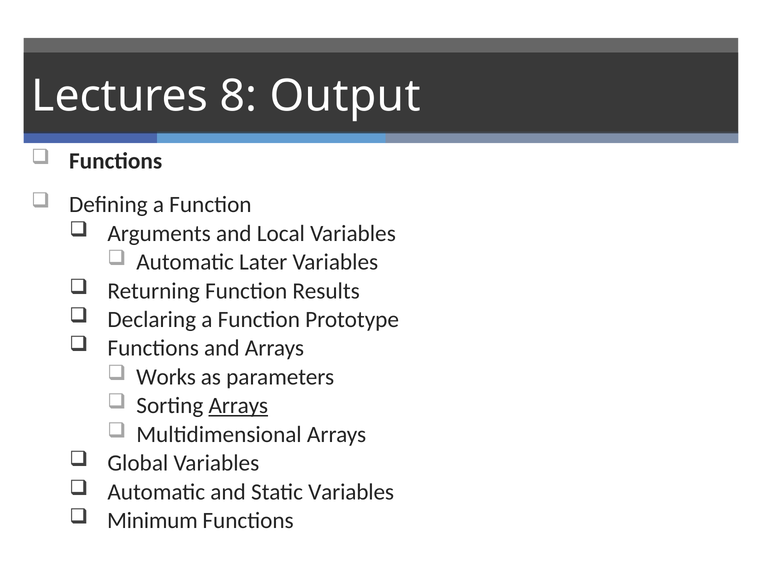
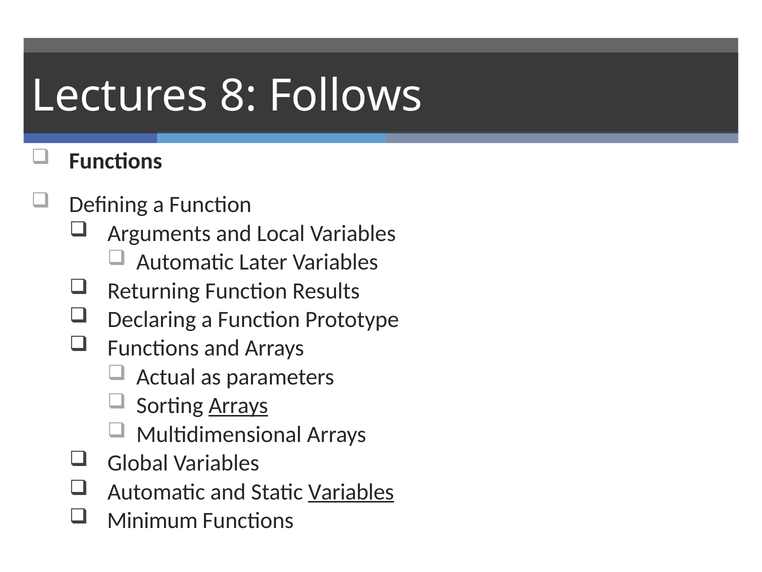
Output: Output -> Follows
Works: Works -> Actual
Variables at (351, 491) underline: none -> present
